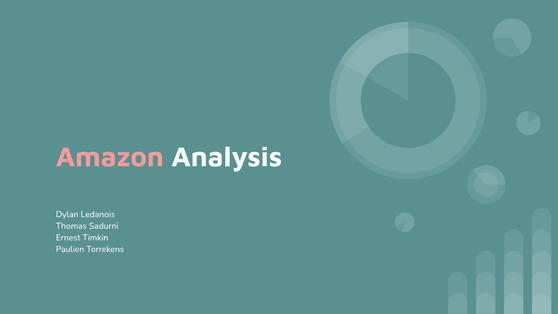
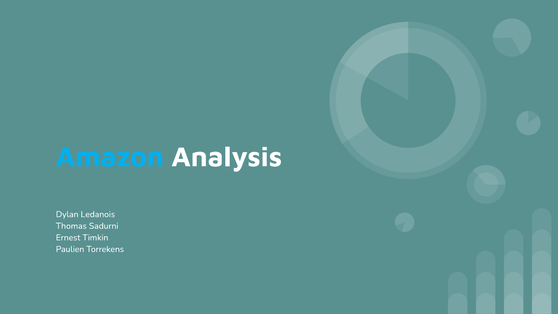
Amazon colour: pink -> light blue
